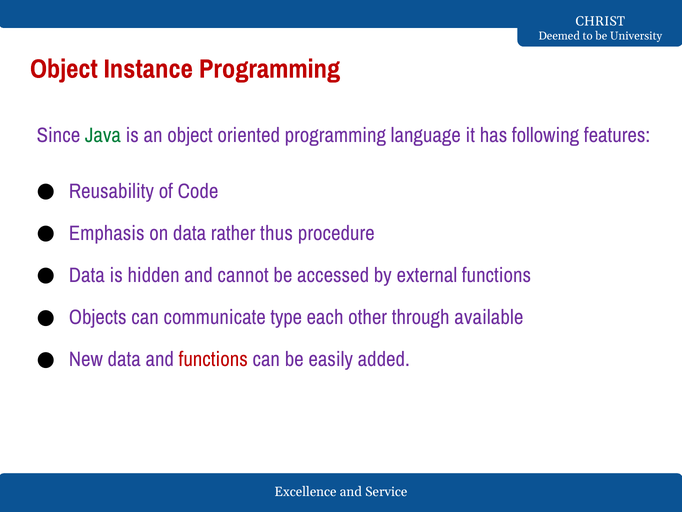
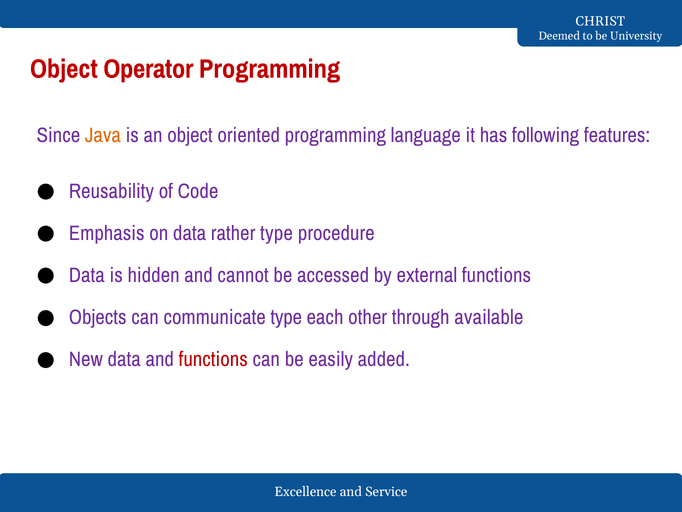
Instance: Instance -> Operator
Java colour: green -> orange
rather thus: thus -> type
